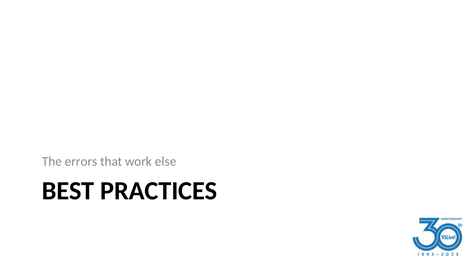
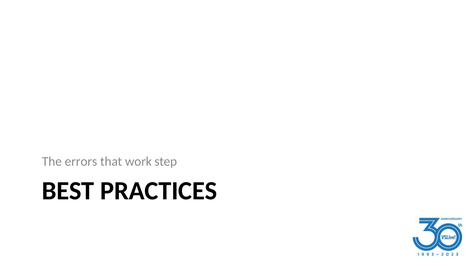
else: else -> step
